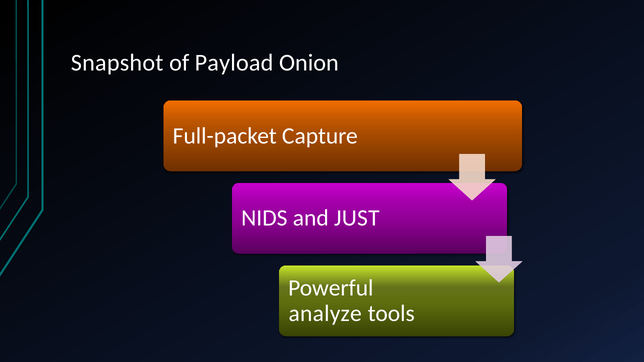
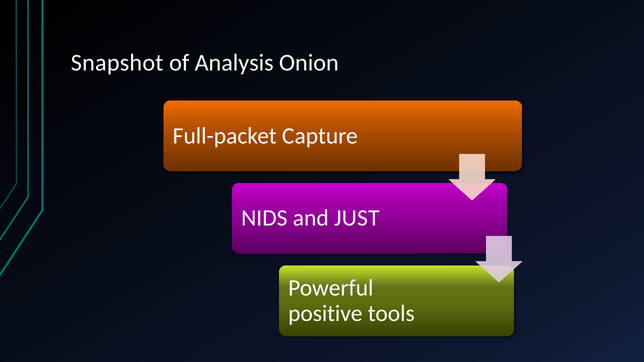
Payload: Payload -> Analysis
analyze: analyze -> positive
